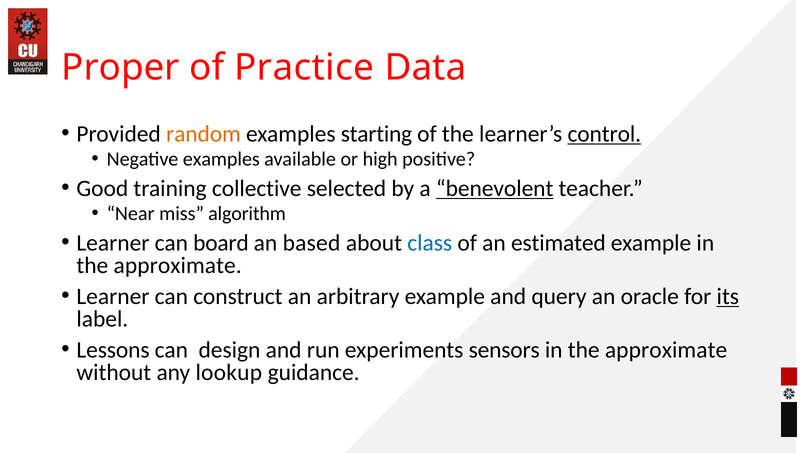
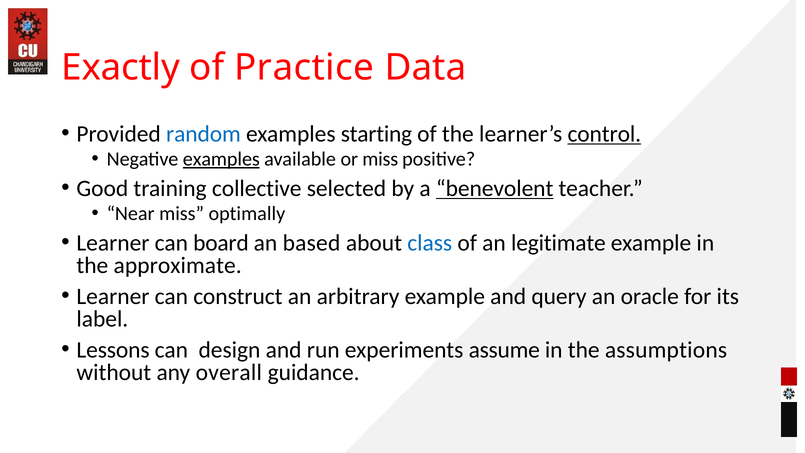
Proper: Proper -> Exactly
random colour: orange -> blue
examples at (221, 159) underline: none -> present
or high: high -> miss
algorithm: algorithm -> optimally
estimated: estimated -> legitimate
its underline: present -> none
sensors: sensors -> assume
approximate at (666, 350): approximate -> assumptions
lookup: lookup -> overall
